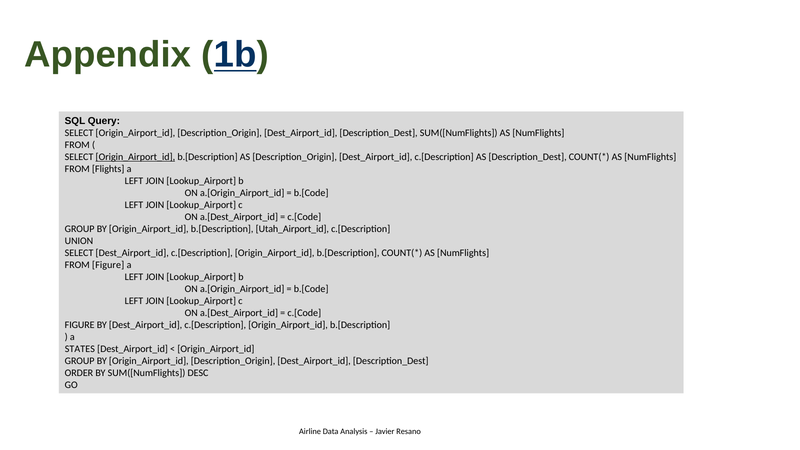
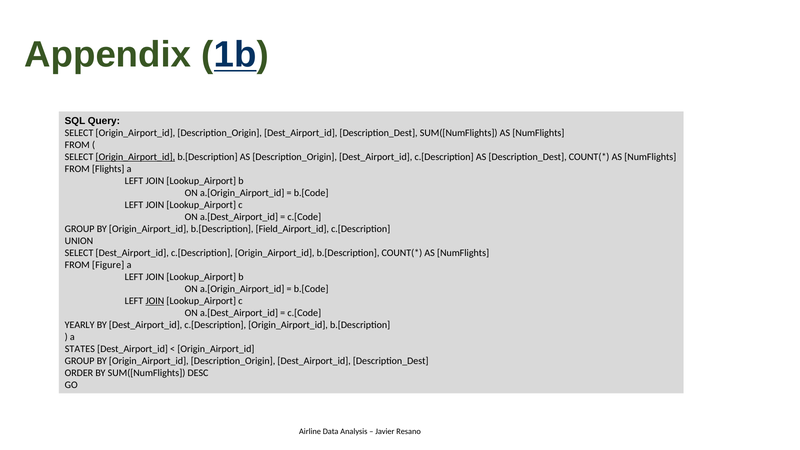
Utah_Airport_id: Utah_Airport_id -> Field_Airport_id
JOIN at (155, 301) underline: none -> present
FIGURE at (80, 325): FIGURE -> YEARLY
